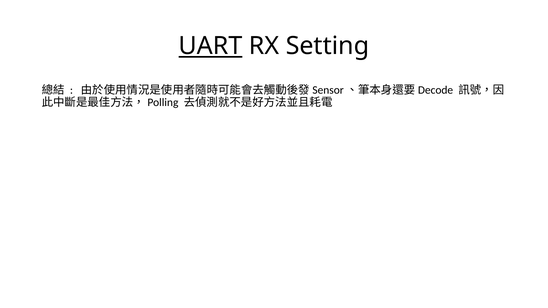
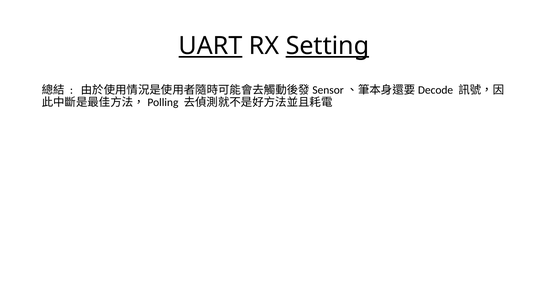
Setting underline: none -> present
